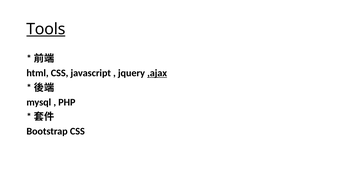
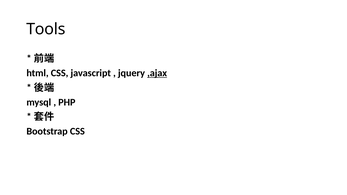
Tools underline: present -> none
